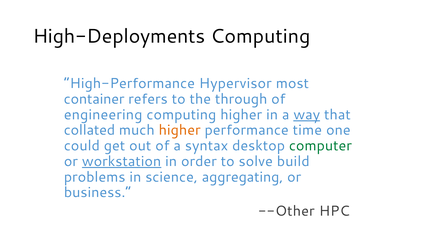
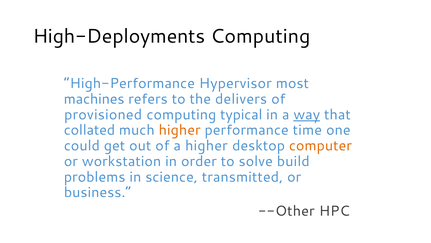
container: container -> machines
through: through -> delivers
engineering: engineering -> provisioned
computing higher: higher -> typical
a syntax: syntax -> higher
computer colour: green -> orange
workstation underline: present -> none
aggregating: aggregating -> transmitted
